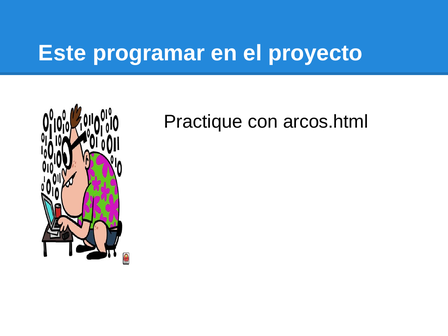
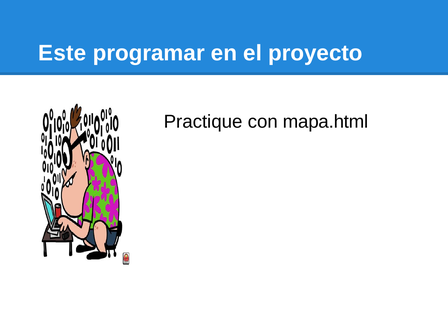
arcos.html: arcos.html -> mapa.html
